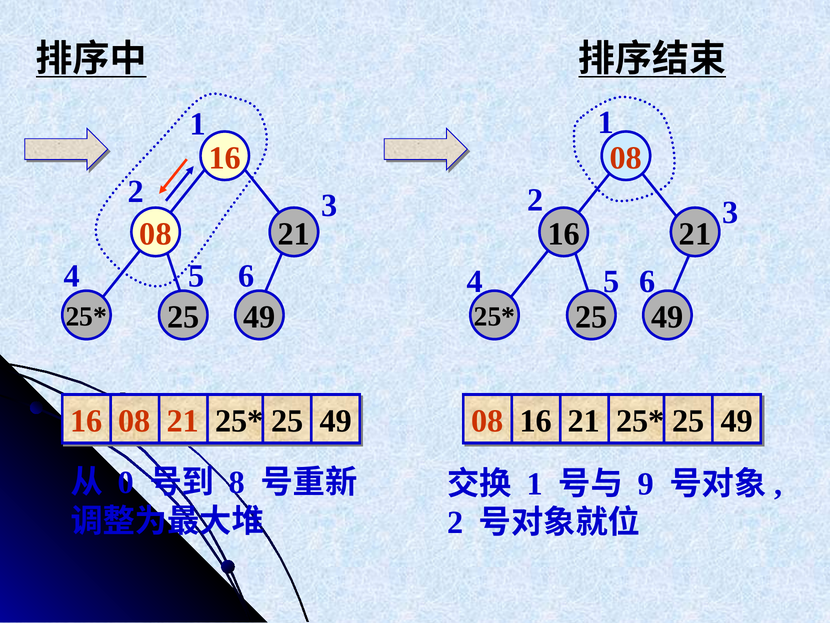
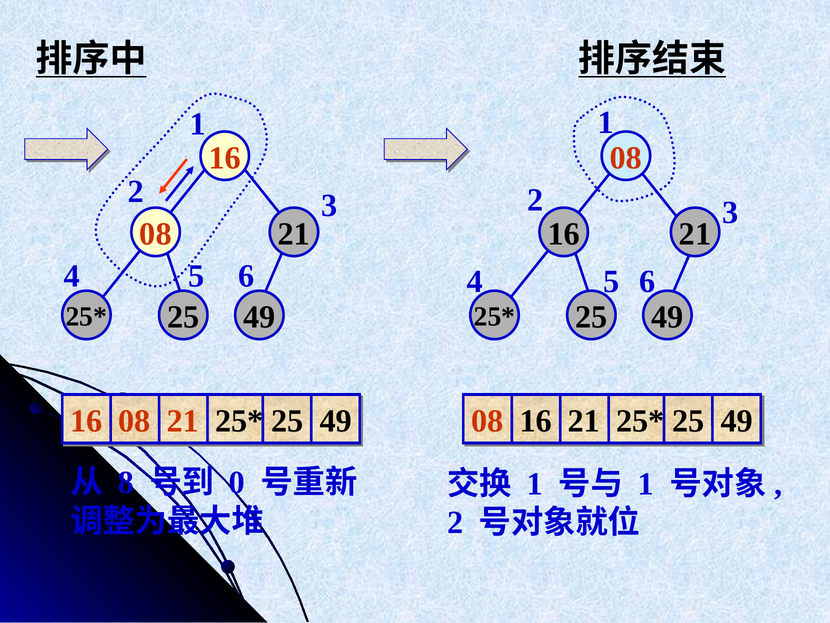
0: 0 -> 8
8: 8 -> 0
9 at (646, 483): 9 -> 1
